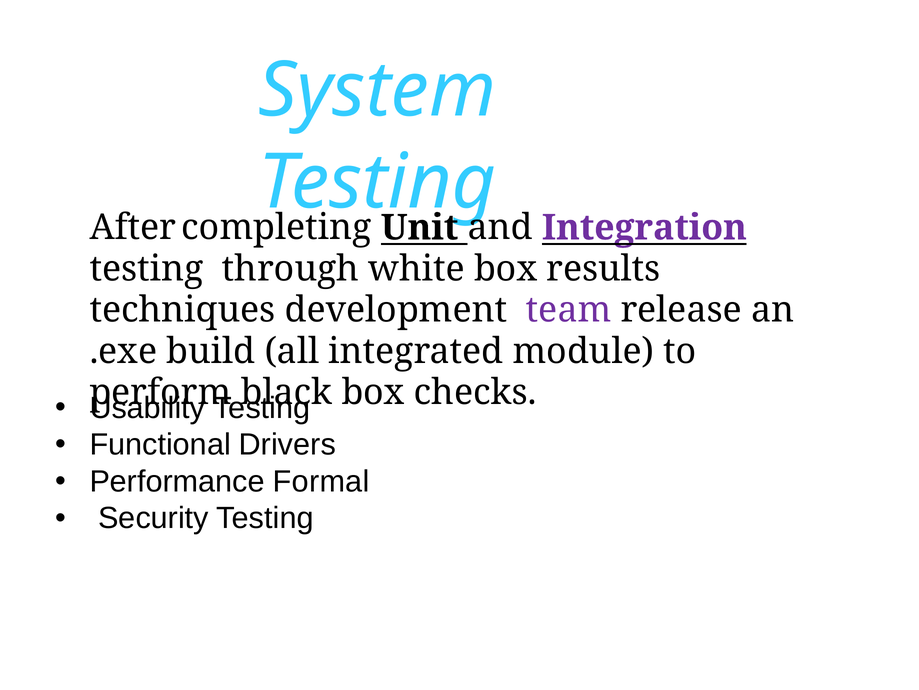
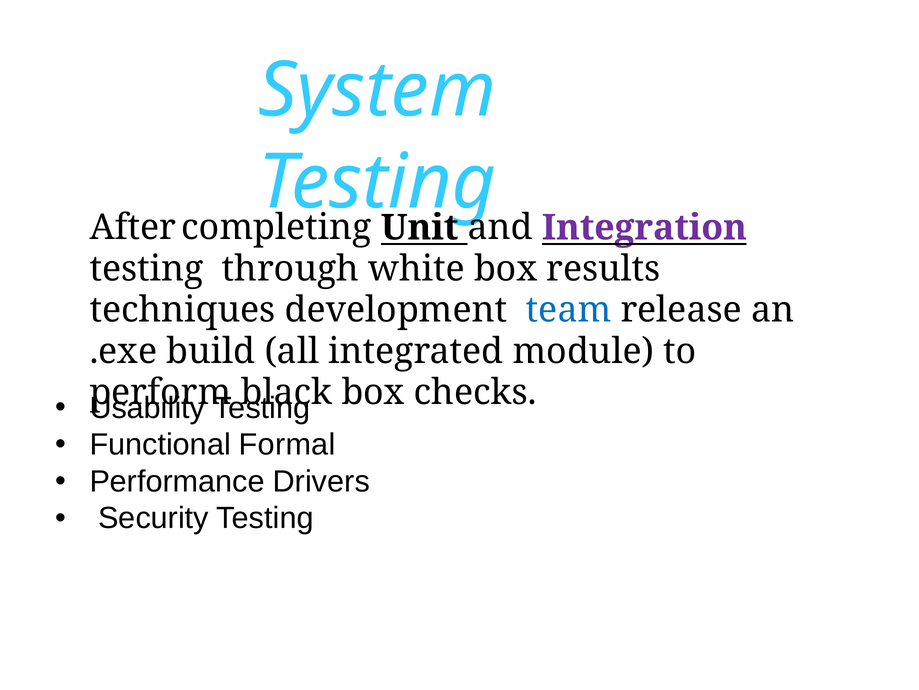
team colour: purple -> blue
Drivers: Drivers -> Formal
Formal: Formal -> Drivers
